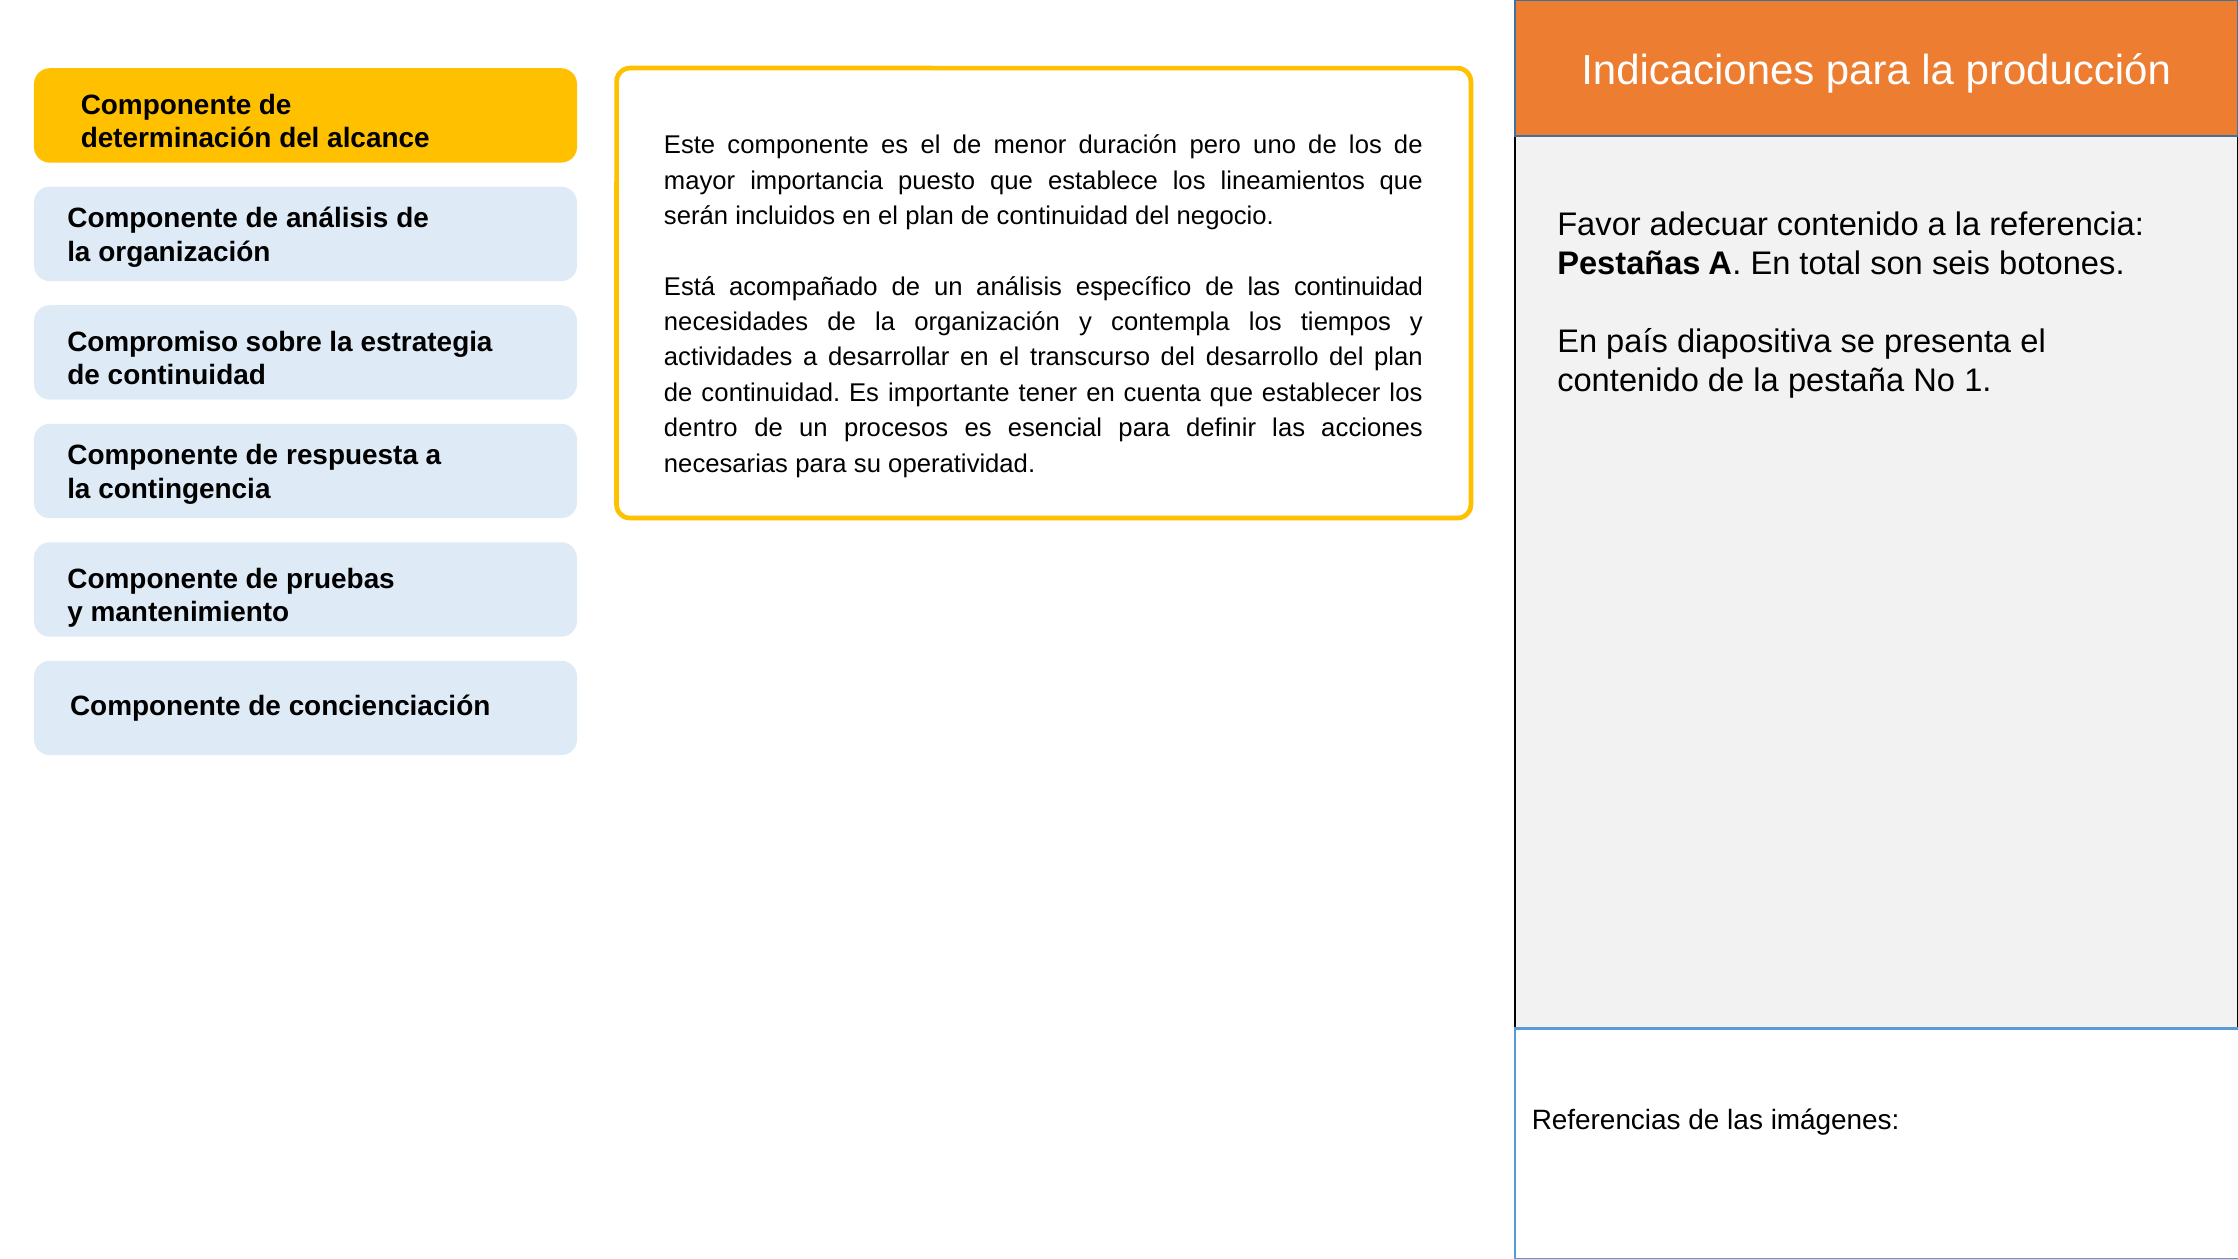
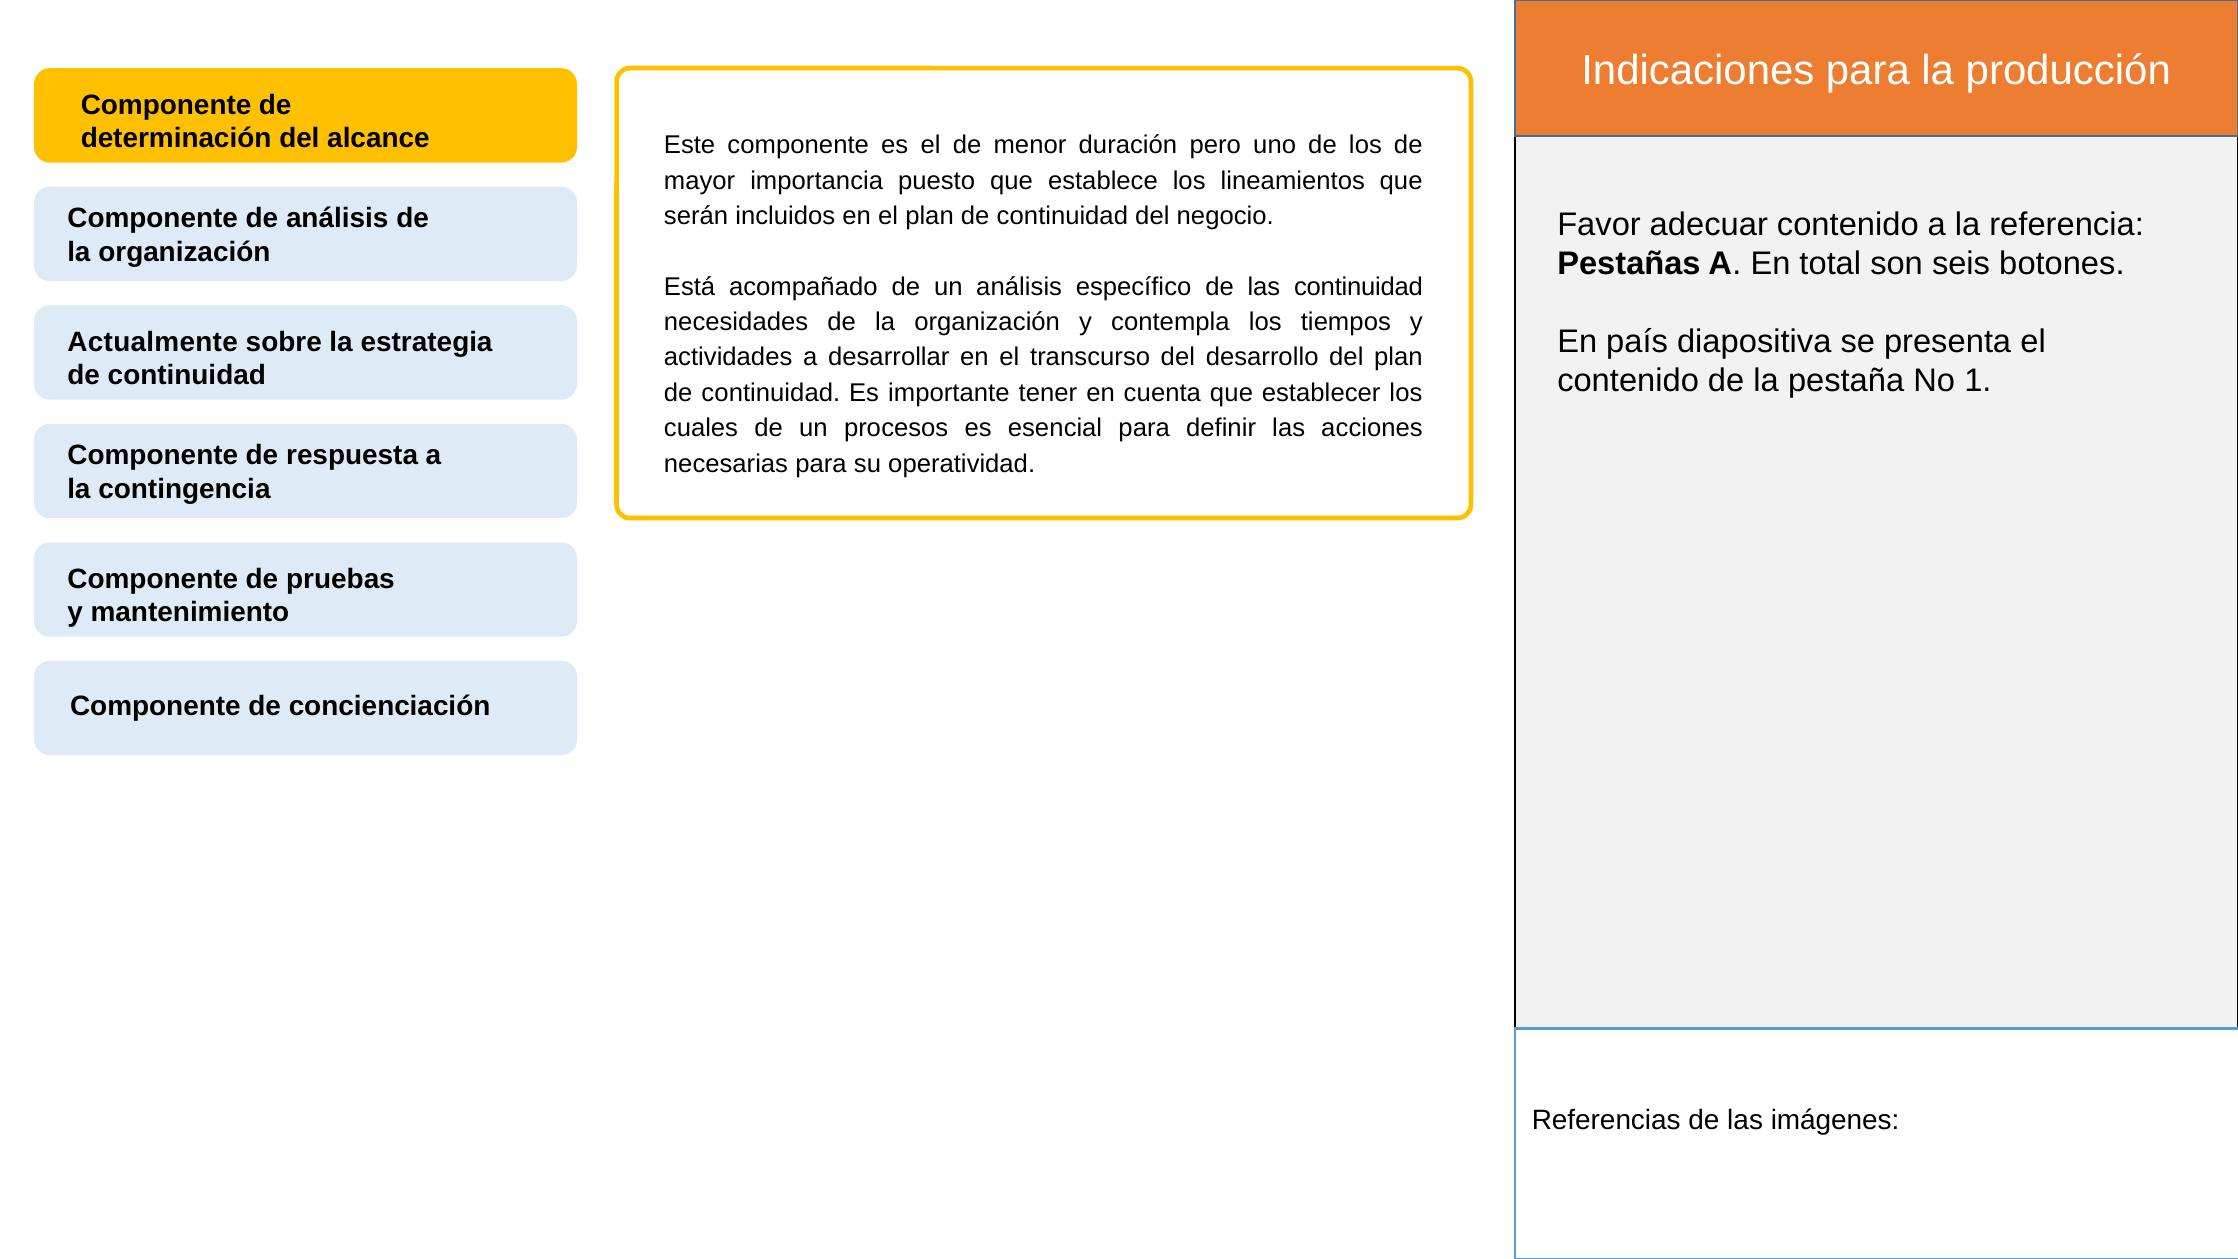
Compromiso: Compromiso -> Actualmente
dentro: dentro -> cuales
